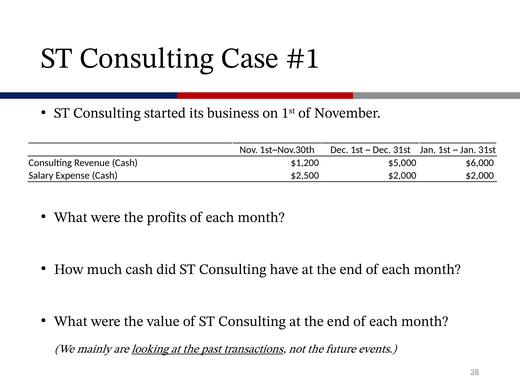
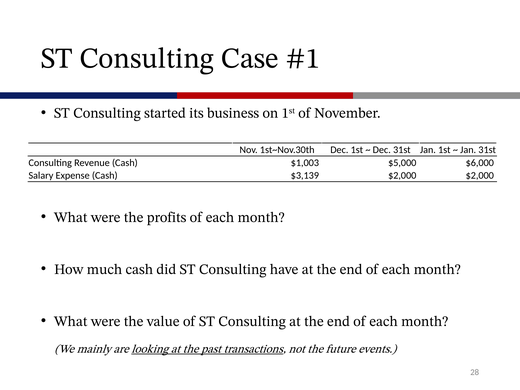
$1,200: $1,200 -> $1,003
$2,500: $2,500 -> $3,139
